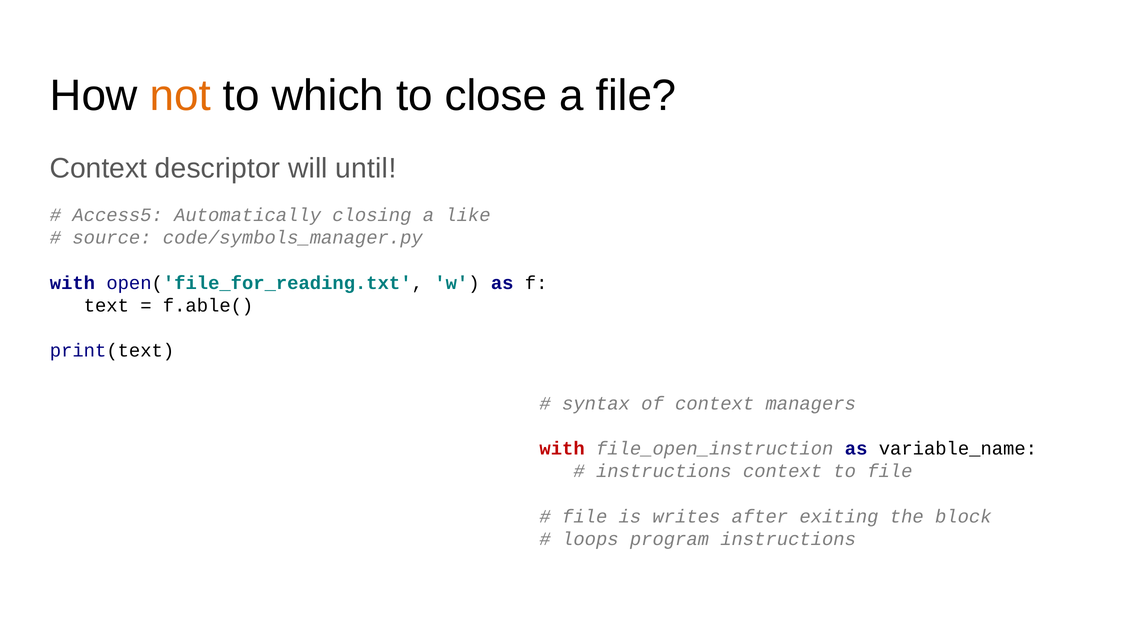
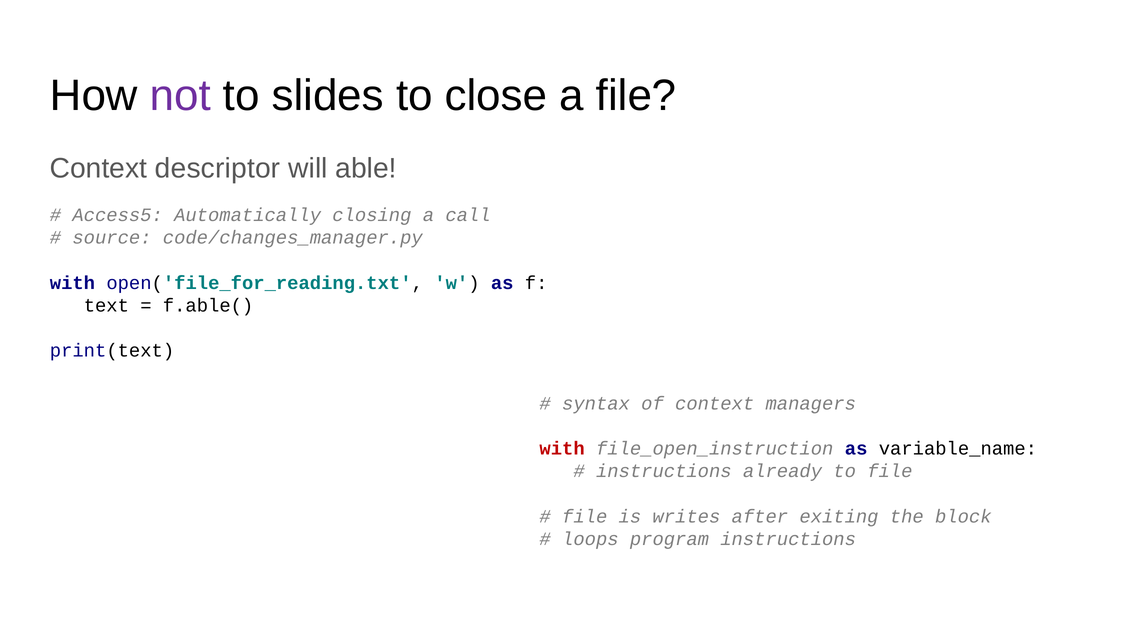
not colour: orange -> purple
which: which -> slides
until: until -> able
like: like -> call
code/symbols_manager.py: code/symbols_manager.py -> code/changes_manager.py
instructions context: context -> already
